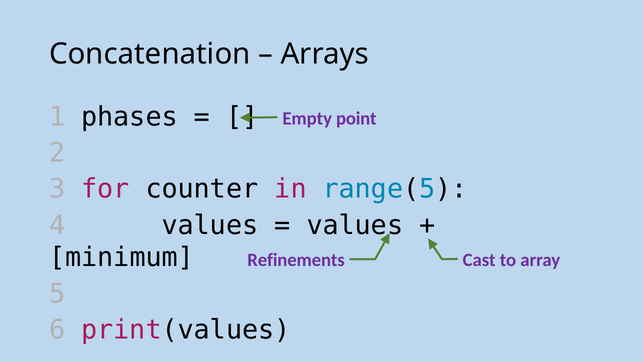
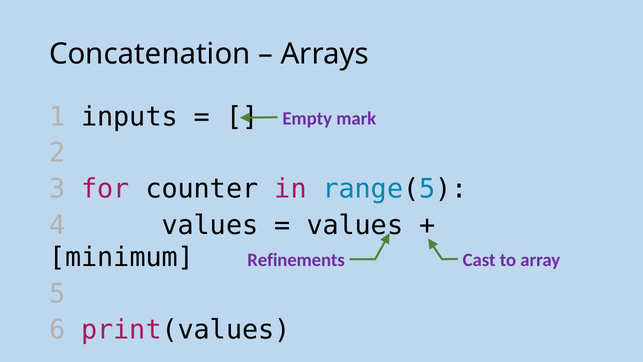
phases: phases -> inputs
point: point -> mark
